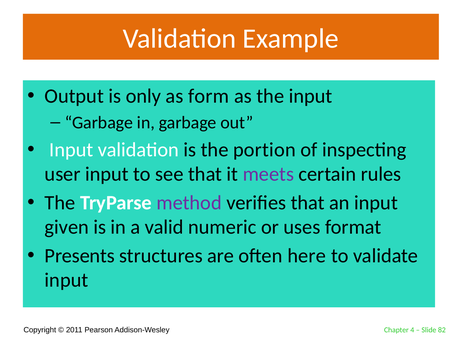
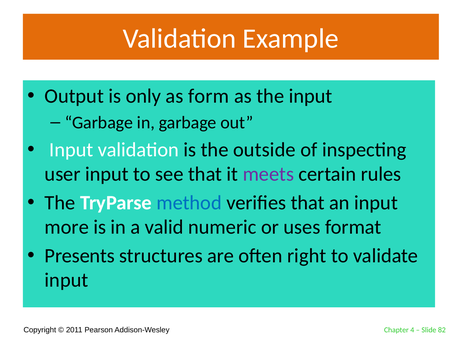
portion: portion -> outside
method colour: purple -> blue
given: given -> more
here: here -> right
